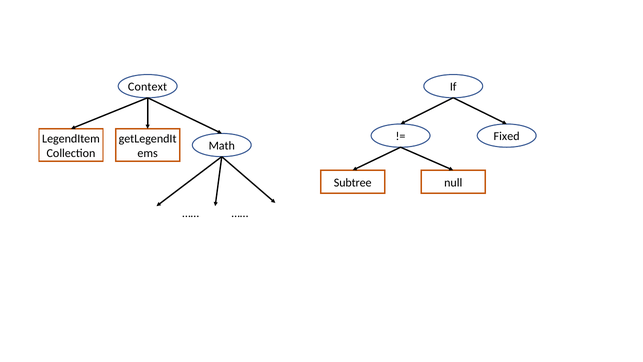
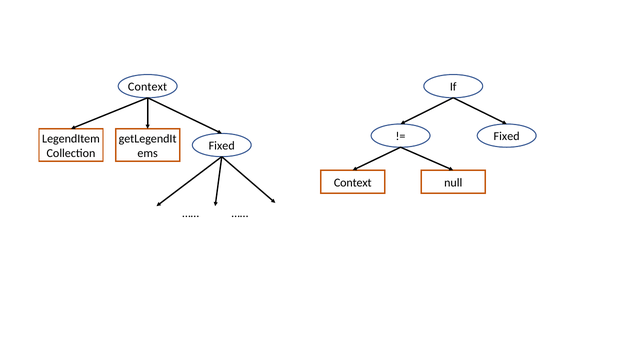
Math at (222, 146): Math -> Fixed
Subtree at (353, 182): Subtree -> Context
